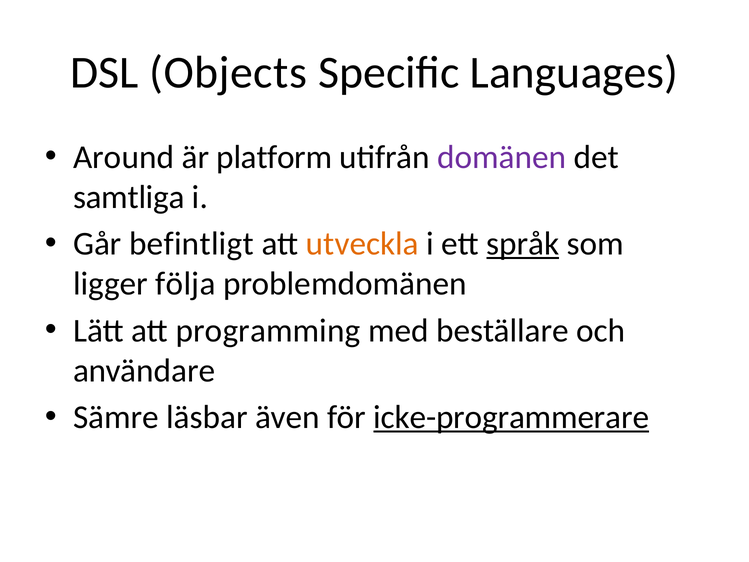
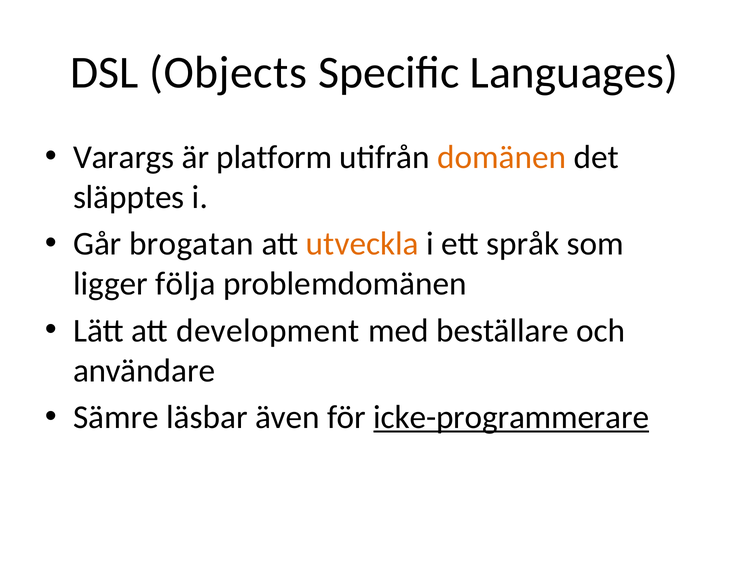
Around: Around -> Varargs
domänen colour: purple -> orange
samtliga: samtliga -> släpptes
befintligt: befintligt -> brogatan
språk underline: present -> none
programming: programming -> development
